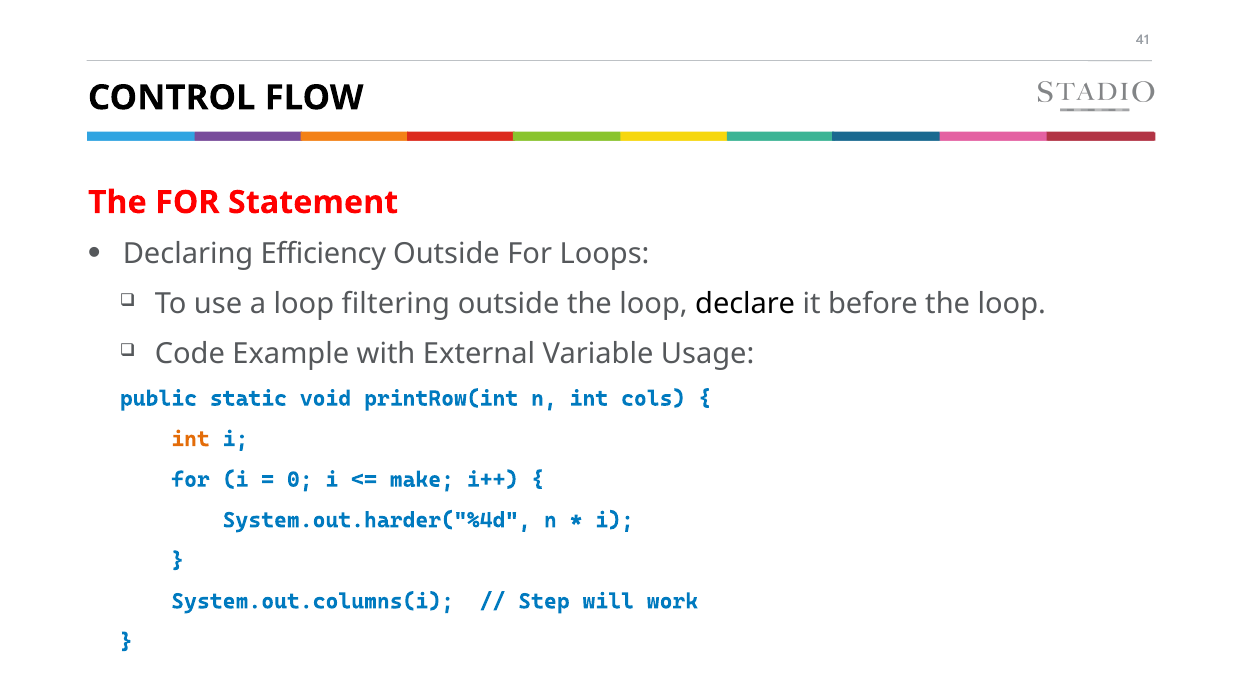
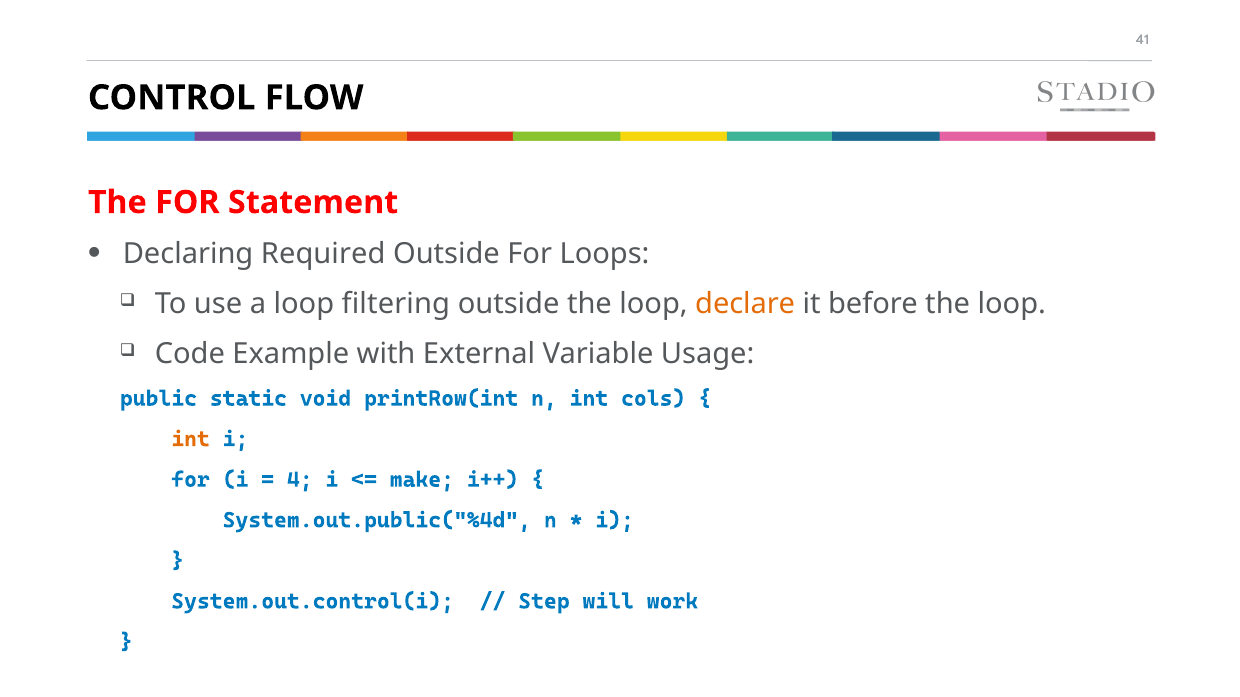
Efficiency: Efficiency -> Required
declare colour: black -> orange
0: 0 -> 4
System.out.harder("%4d: System.out.harder("%4d -> System.out.public("%4d
System.out.columns(i: System.out.columns(i -> System.out.control(i
